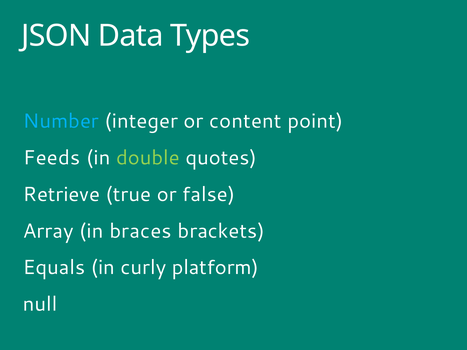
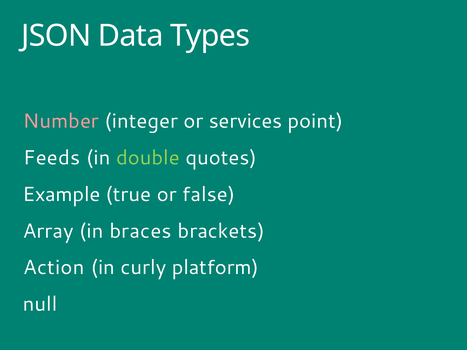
Number colour: light blue -> pink
content: content -> services
Retrieve: Retrieve -> Example
Equals: Equals -> Action
